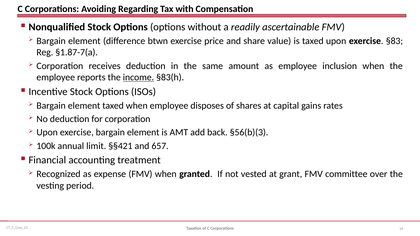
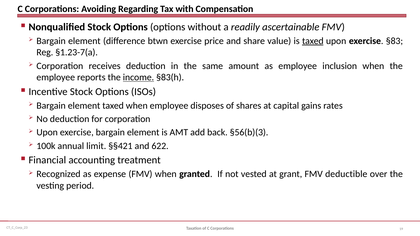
taxed at (313, 41) underline: none -> present
§1.87-7(a: §1.87-7(a -> §1.23-7(a
657: 657 -> 622
committee: committee -> deductible
